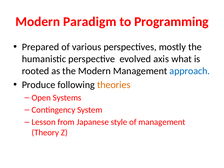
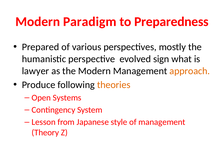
Programming: Programming -> Preparedness
axis: axis -> sign
rooted: rooted -> lawyer
approach colour: blue -> orange
